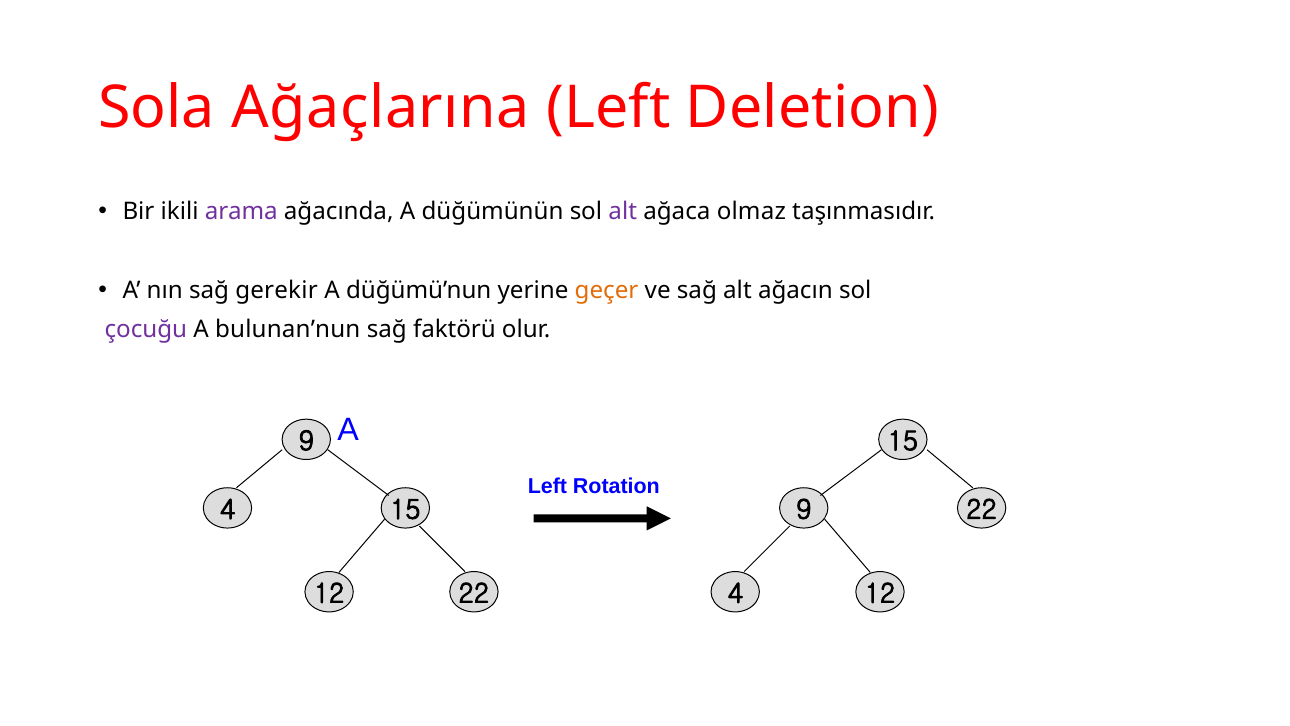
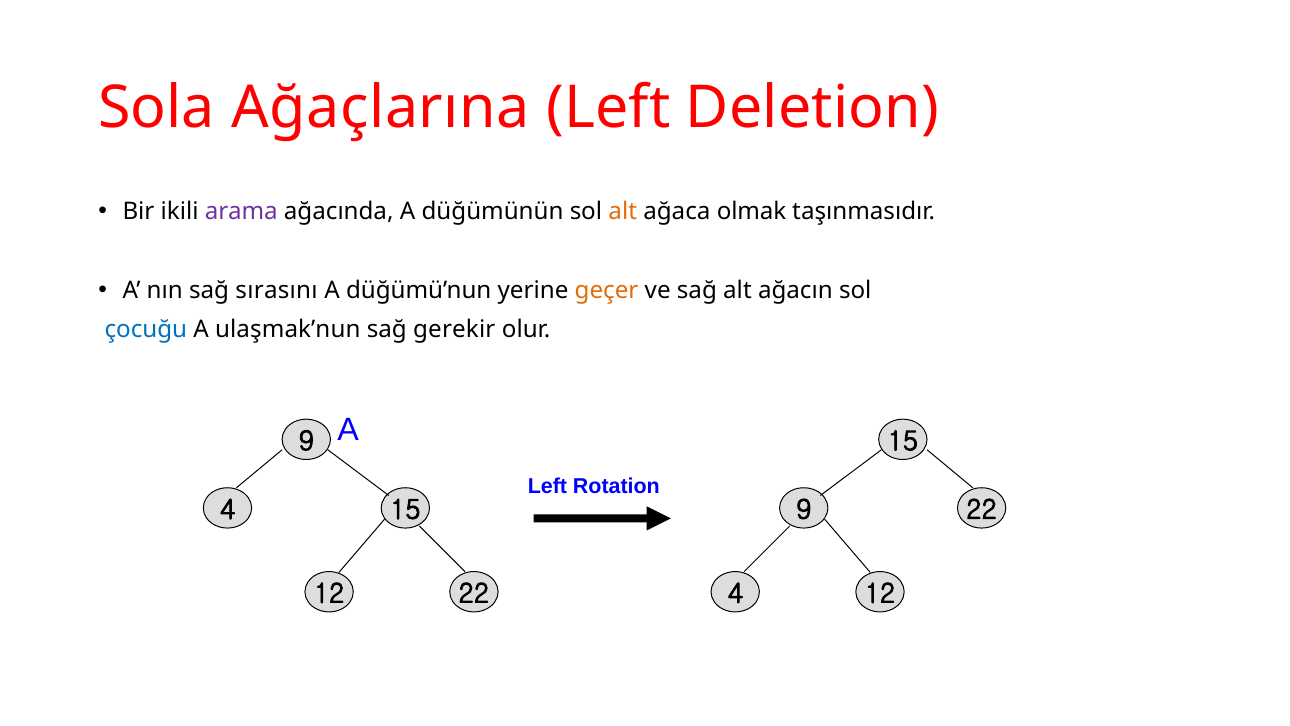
alt at (623, 211) colour: purple -> orange
olmaz: olmaz -> olmak
gerekir: gerekir -> sırasını
çocuğu colour: purple -> blue
bulunan’nun: bulunan’nun -> ulaşmak’nun
faktörü: faktörü -> gerekir
